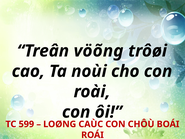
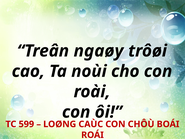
vöõng: vöõng -> ngaøy
